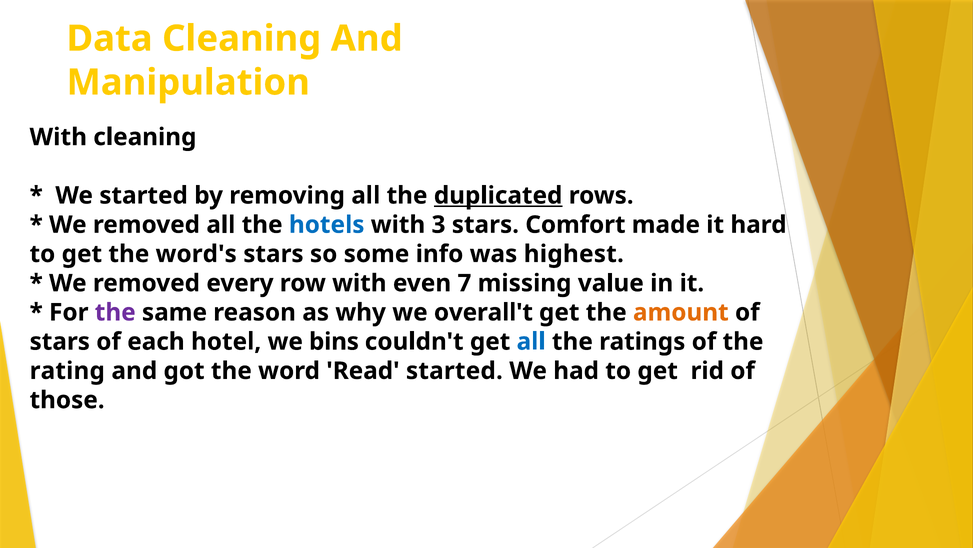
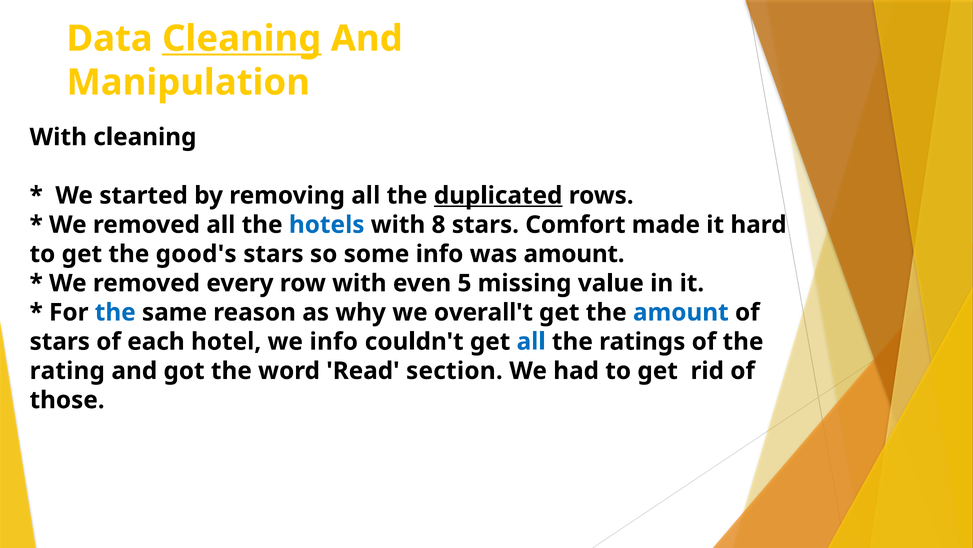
Cleaning at (242, 39) underline: none -> present
3: 3 -> 8
word's: word's -> good's
was highest: highest -> amount
7: 7 -> 5
the at (115, 312) colour: purple -> blue
amount at (681, 312) colour: orange -> blue
we bins: bins -> info
Read started: started -> section
